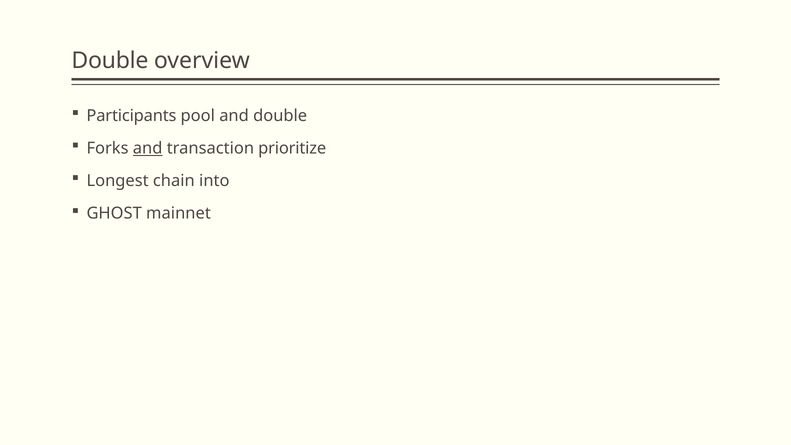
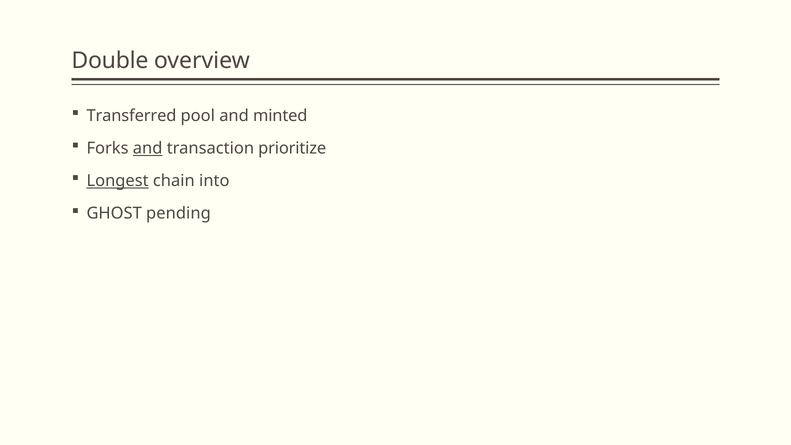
Participants: Participants -> Transferred
and double: double -> minted
Longest underline: none -> present
mainnet: mainnet -> pending
